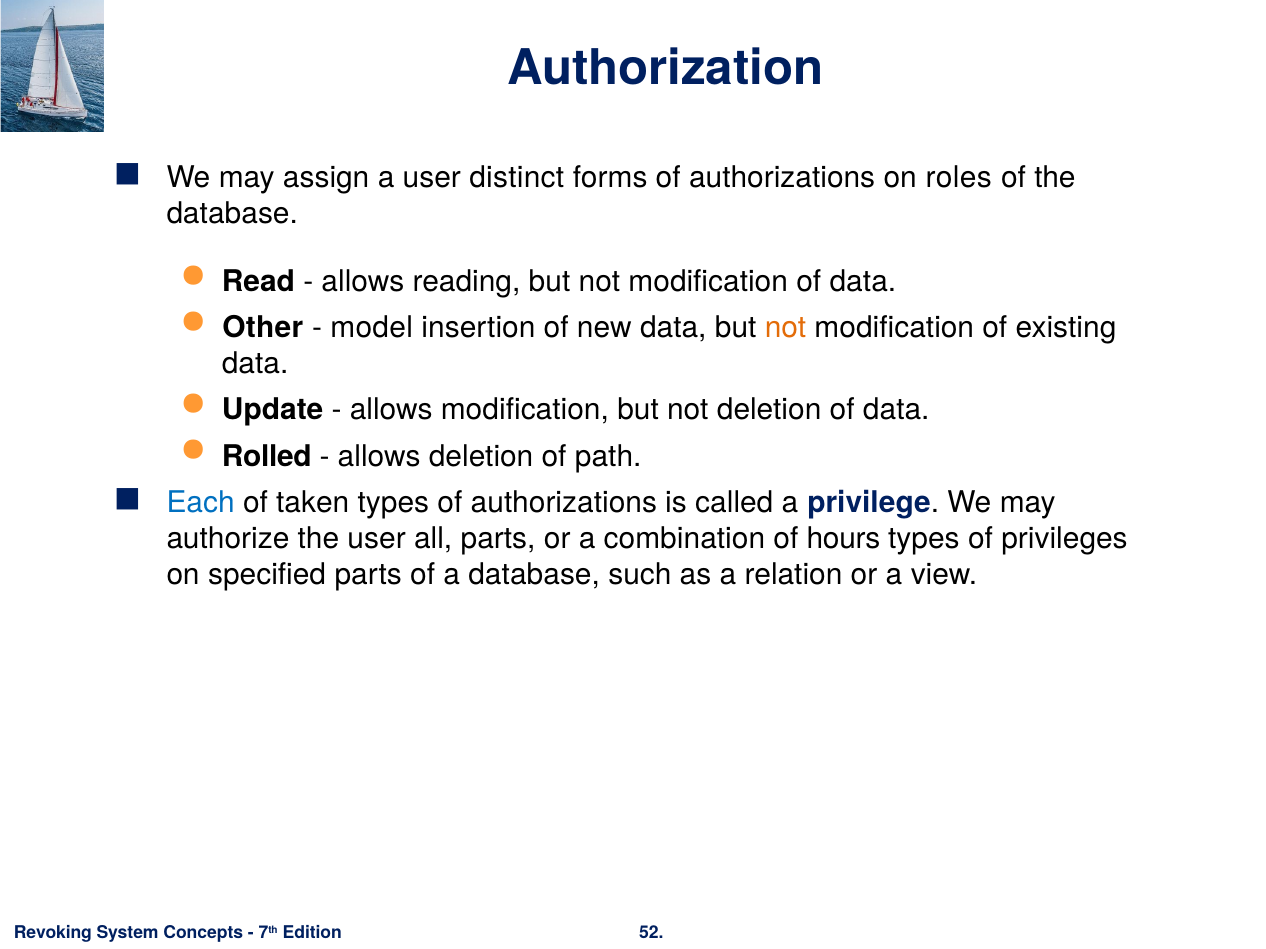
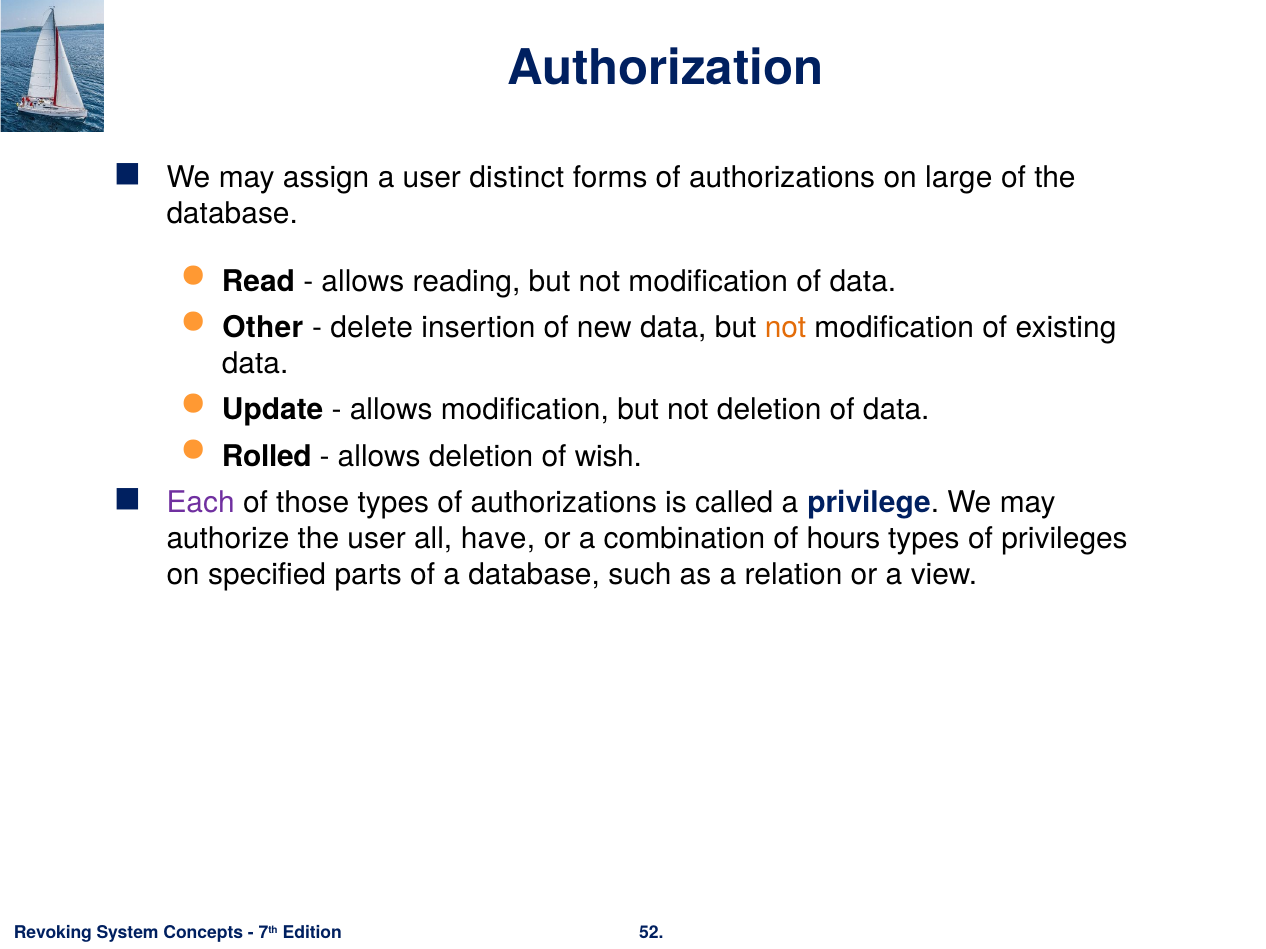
roles: roles -> large
model: model -> delete
path: path -> wish
Each colour: blue -> purple
taken: taken -> those
all parts: parts -> have
